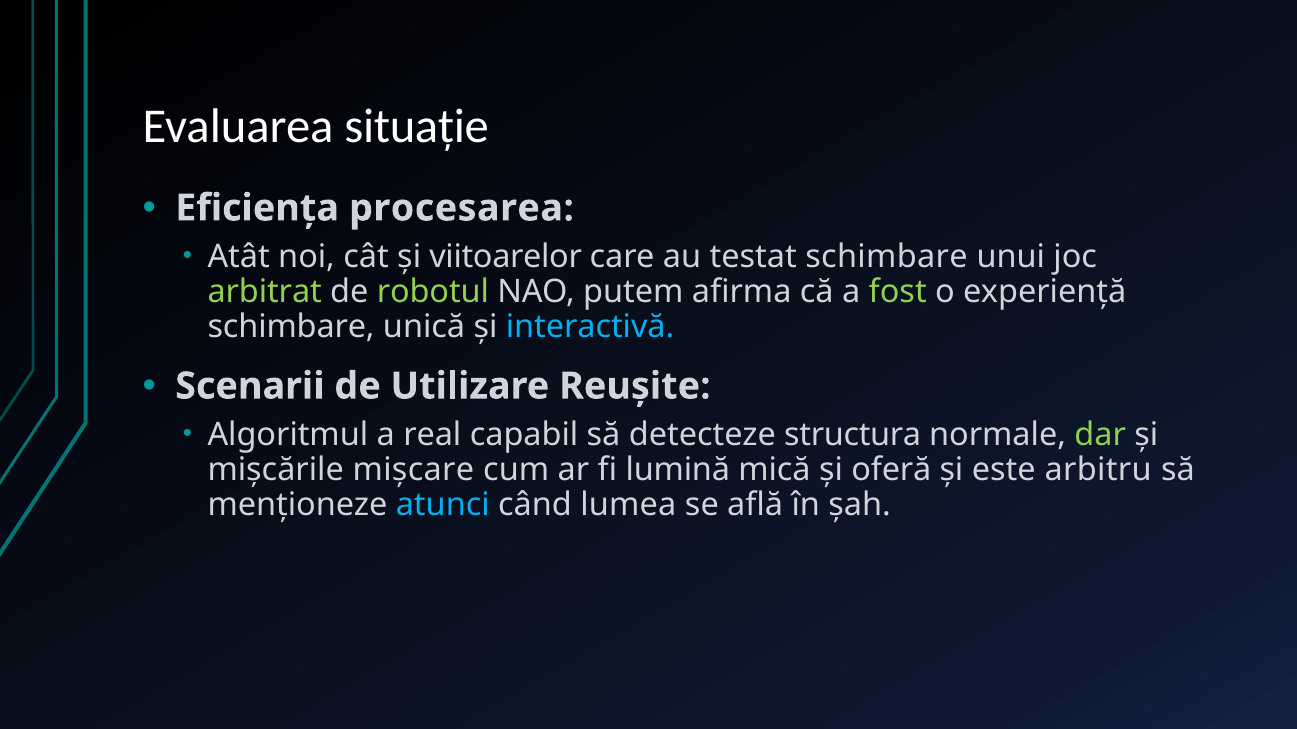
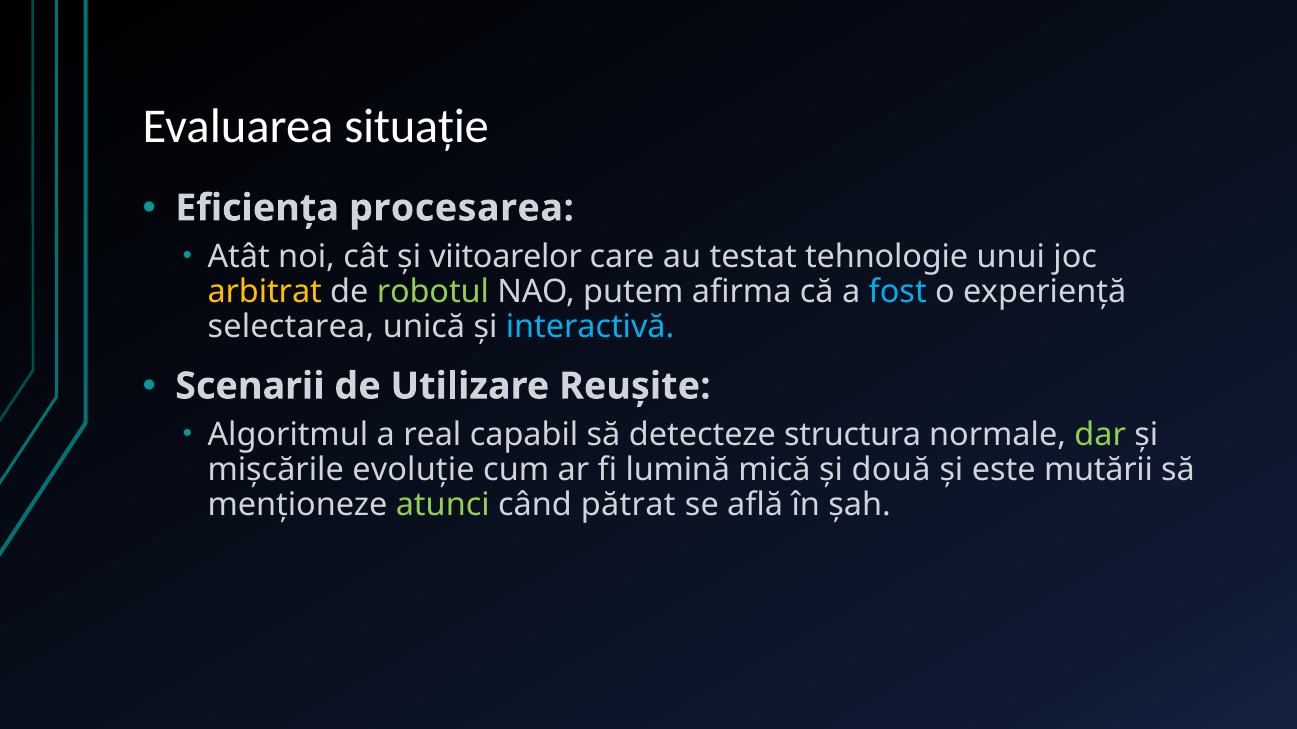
testat schimbare: schimbare -> tehnologie
arbitrat colour: light green -> yellow
fost colour: light green -> light blue
schimbare at (291, 327): schimbare -> selectarea
mișcare: mișcare -> evoluție
oferă: oferă -> două
arbitru: arbitru -> mutării
atunci colour: light blue -> light green
lumea: lumea -> pătrat
